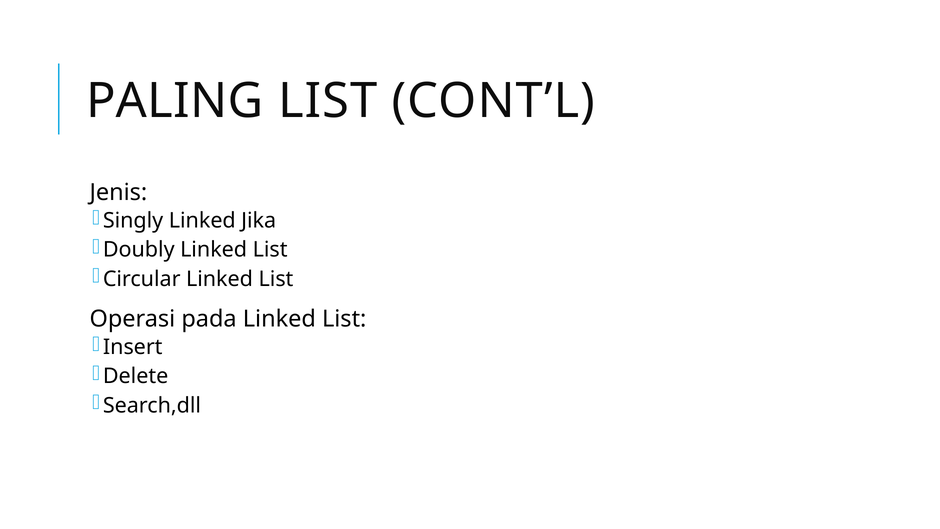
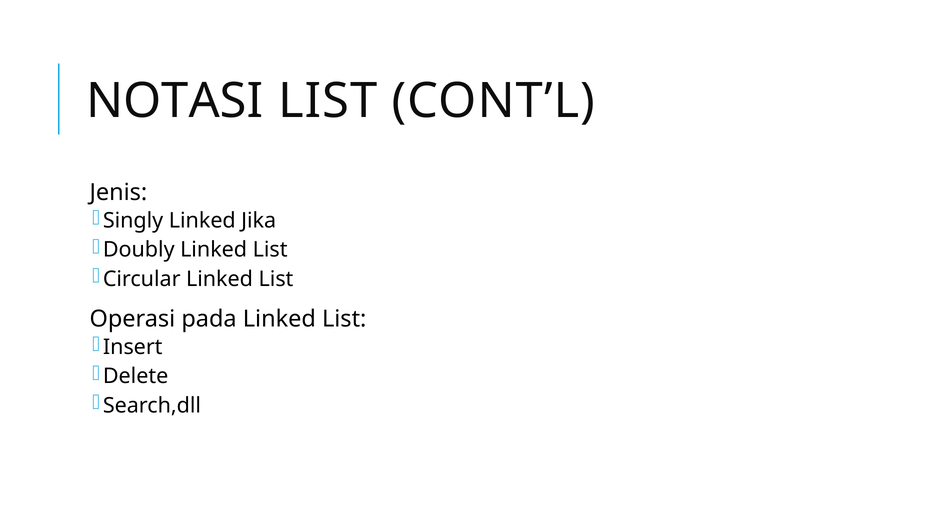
PALING: PALING -> NOTASI
